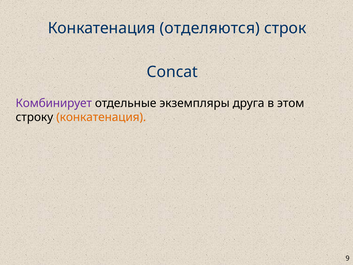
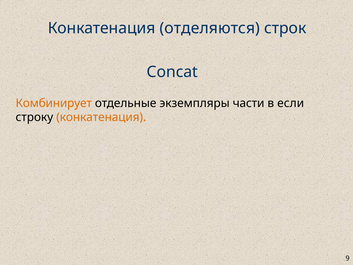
Комбинирует colour: purple -> orange
друга: друга -> части
этом: этом -> если
